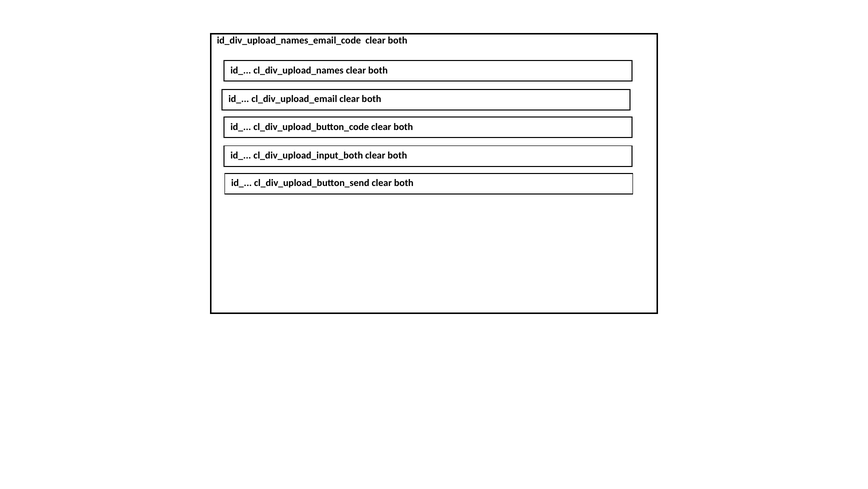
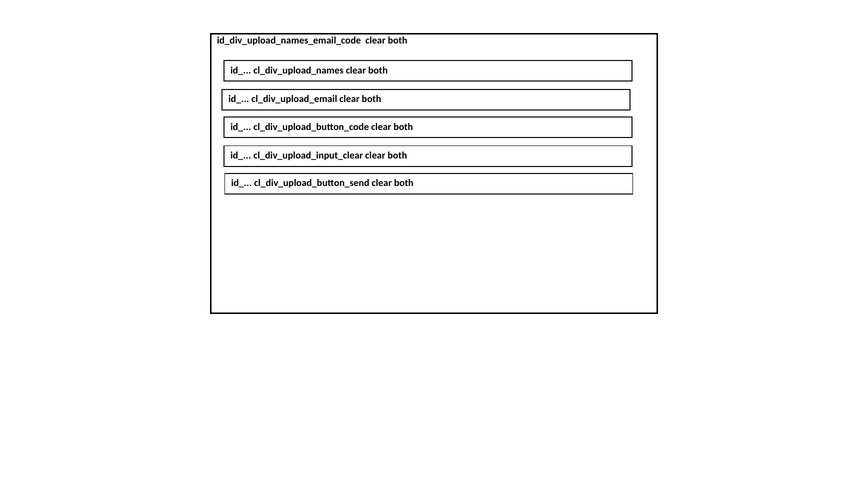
cl_div_upload_input_both: cl_div_upload_input_both -> cl_div_upload_input_clear
